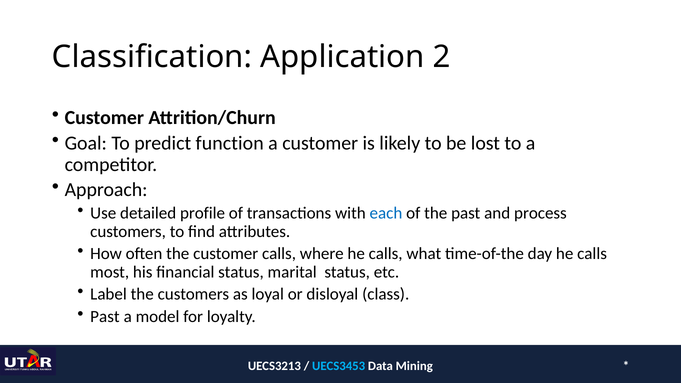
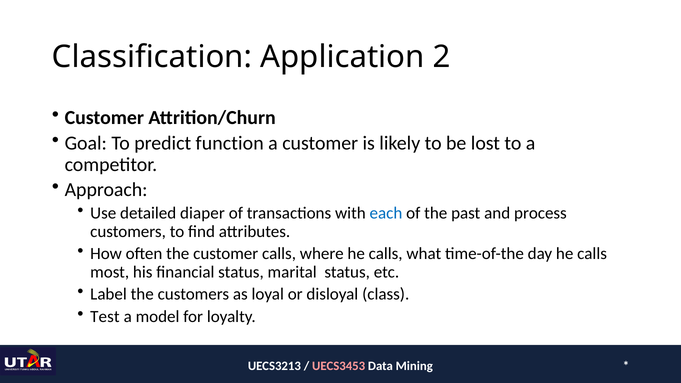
profile: profile -> diaper
Past at (105, 317): Past -> Test
UECS3453 colour: light blue -> pink
